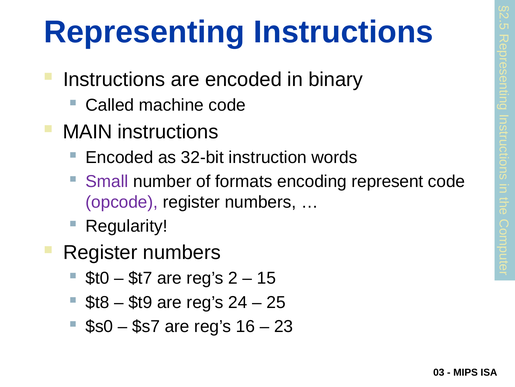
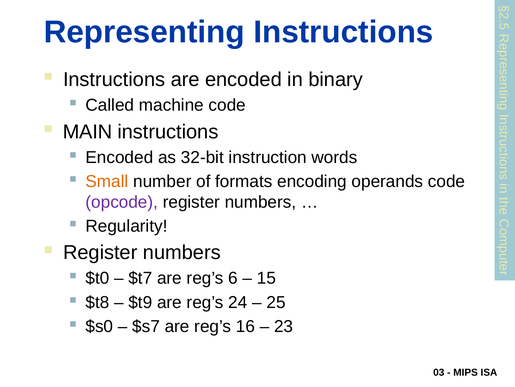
Small colour: purple -> orange
represent: represent -> operands
reg’s 2: 2 -> 6
